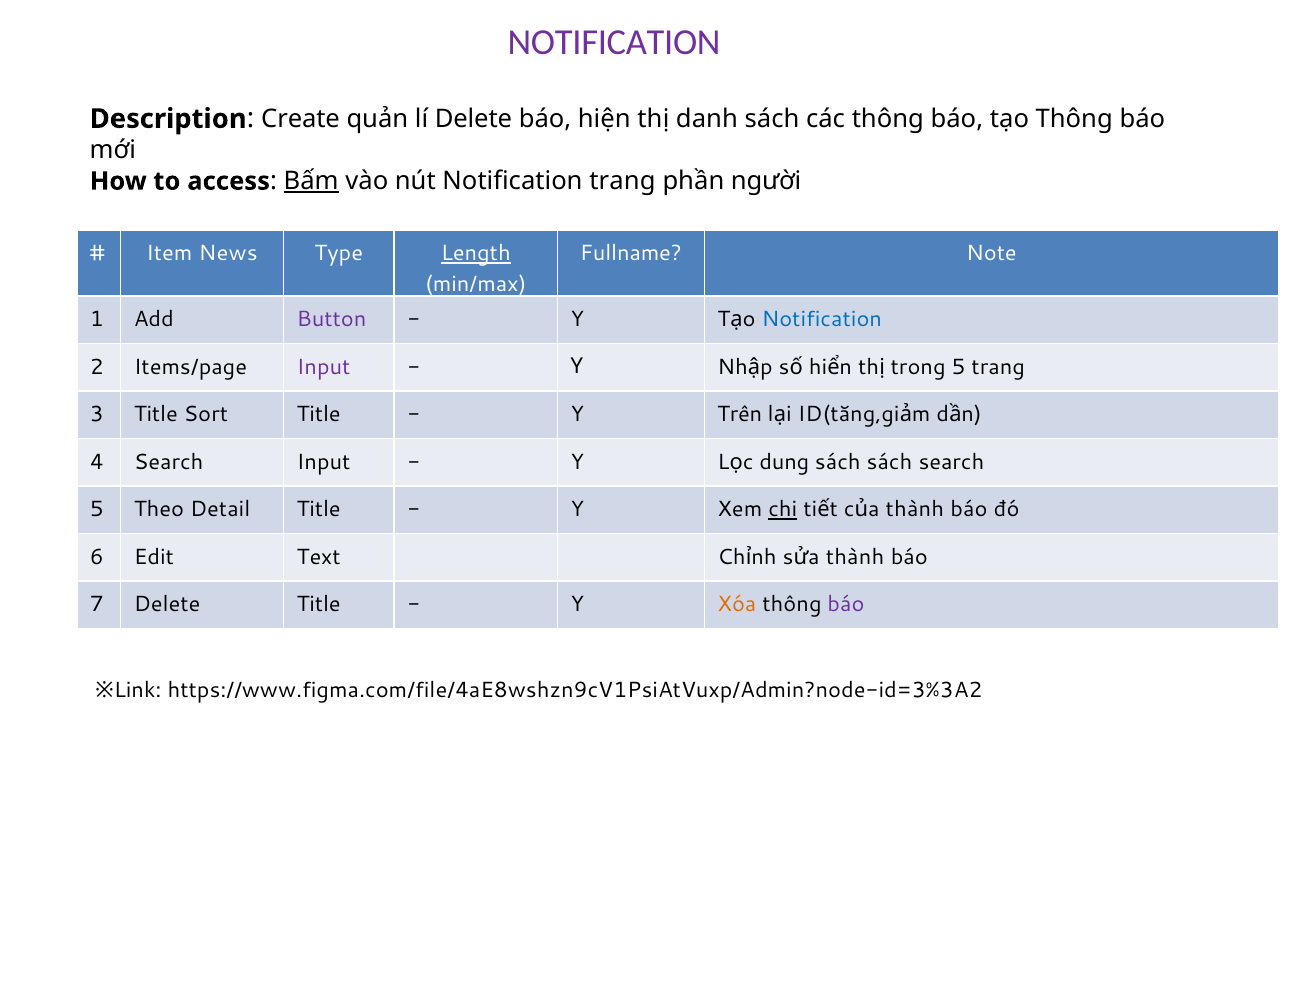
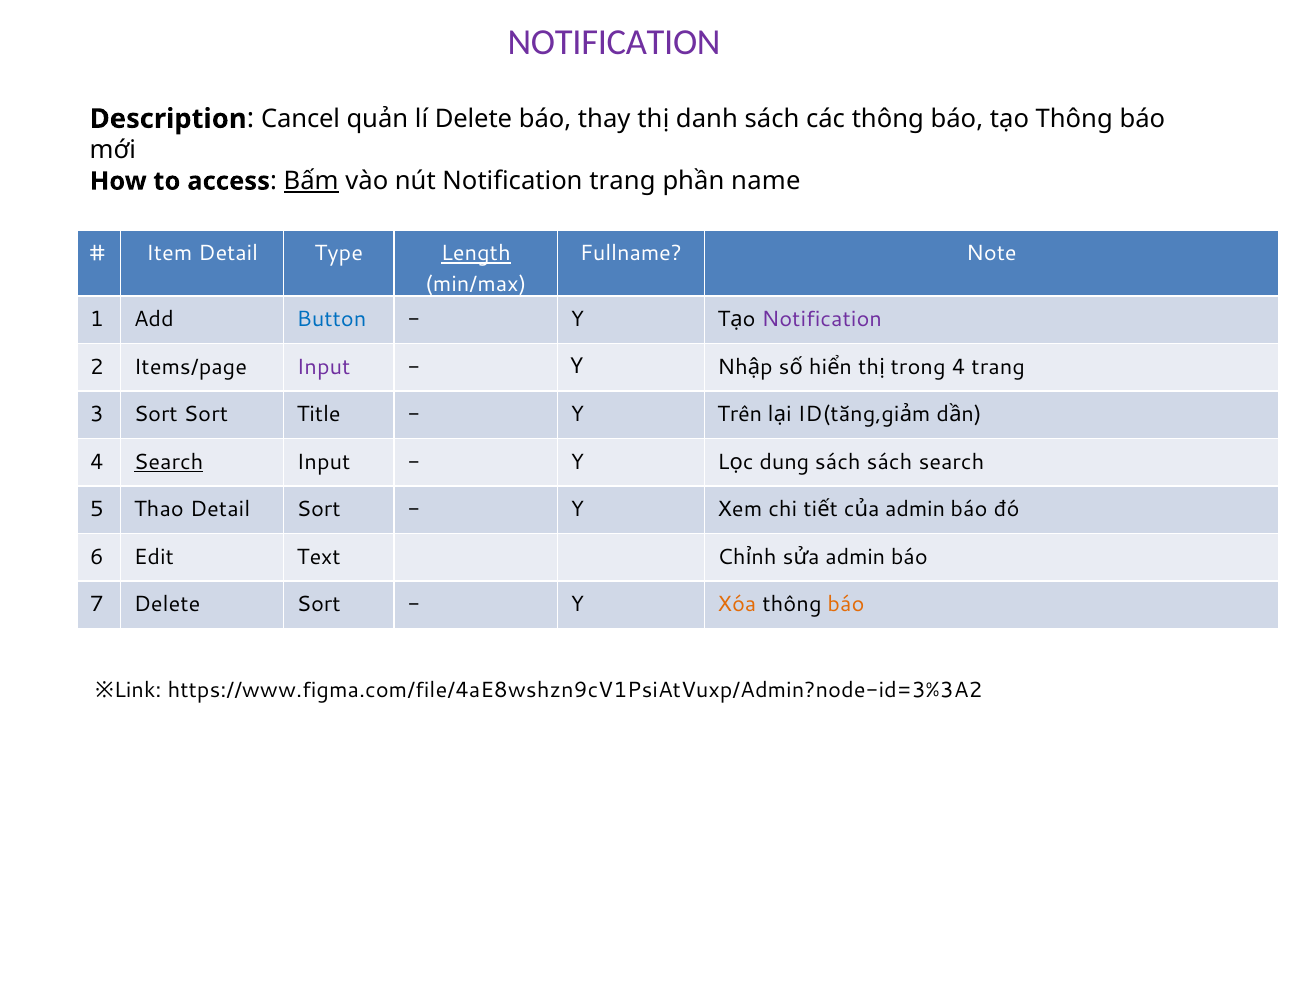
Create: Create -> Cancel
hiện: hiện -> thay
người: người -> name
Item News: News -> Detail
Button colour: purple -> blue
Notification at (822, 319) colour: blue -> purple
trong 5: 5 -> 4
3 Title: Title -> Sort
Search at (169, 462) underline: none -> present
Theo: Theo -> Thao
Detail Title: Title -> Sort
chi underline: present -> none
thành at (915, 509): thành -> admin
thành at (855, 557): thành -> admin
Delete Title: Title -> Sort
báo at (846, 604) colour: purple -> orange
